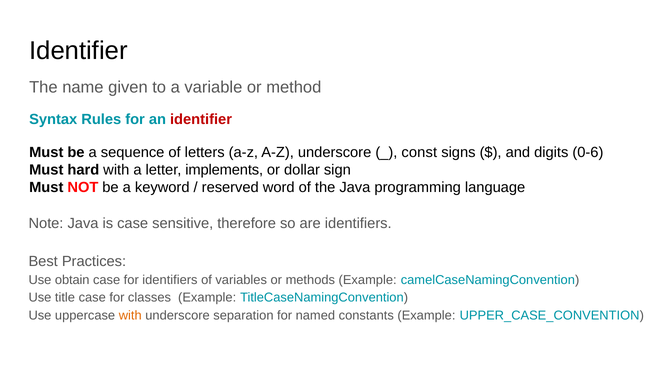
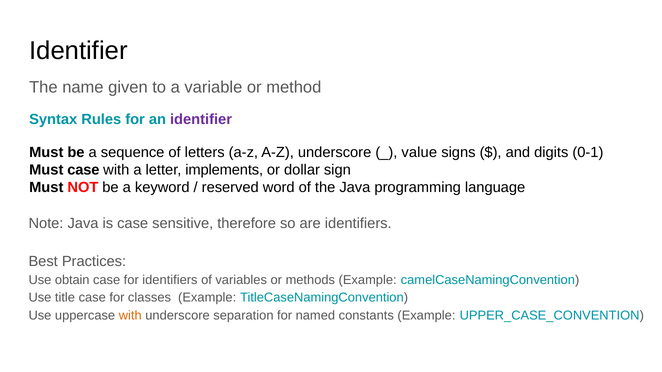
identifier at (201, 120) colour: red -> purple
const: const -> value
0-6: 0-6 -> 0-1
Must hard: hard -> case
